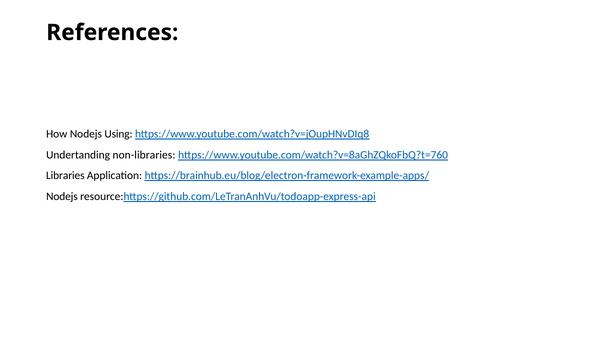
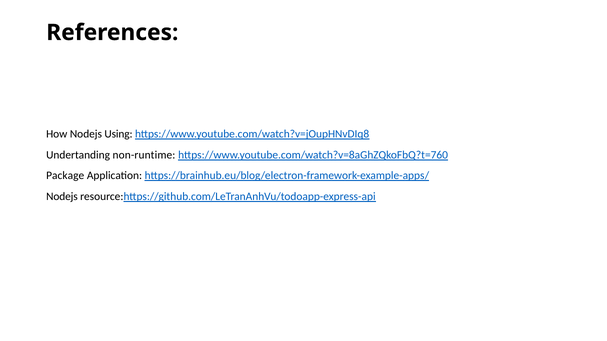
non-libraries: non-libraries -> non-runtime
Libraries: Libraries -> Package
